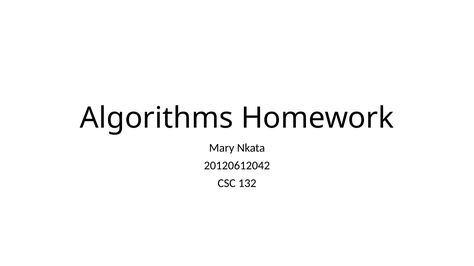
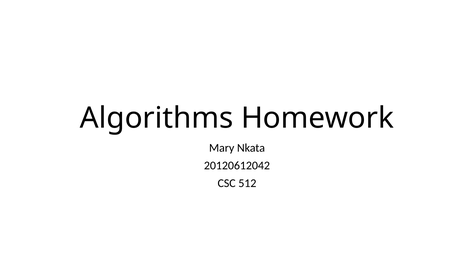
132: 132 -> 512
